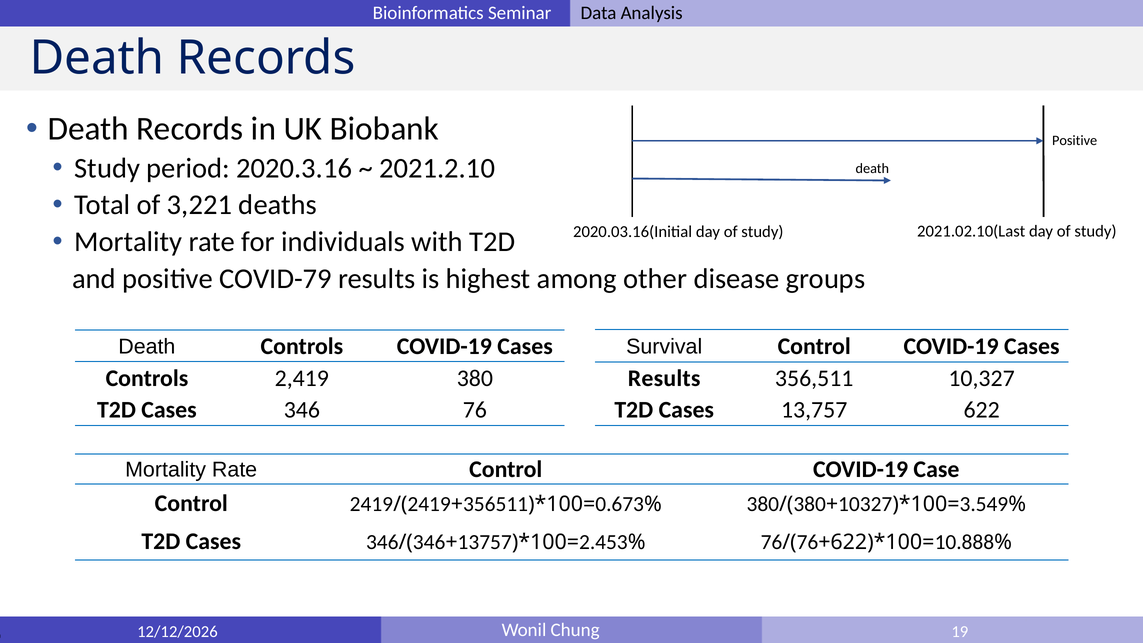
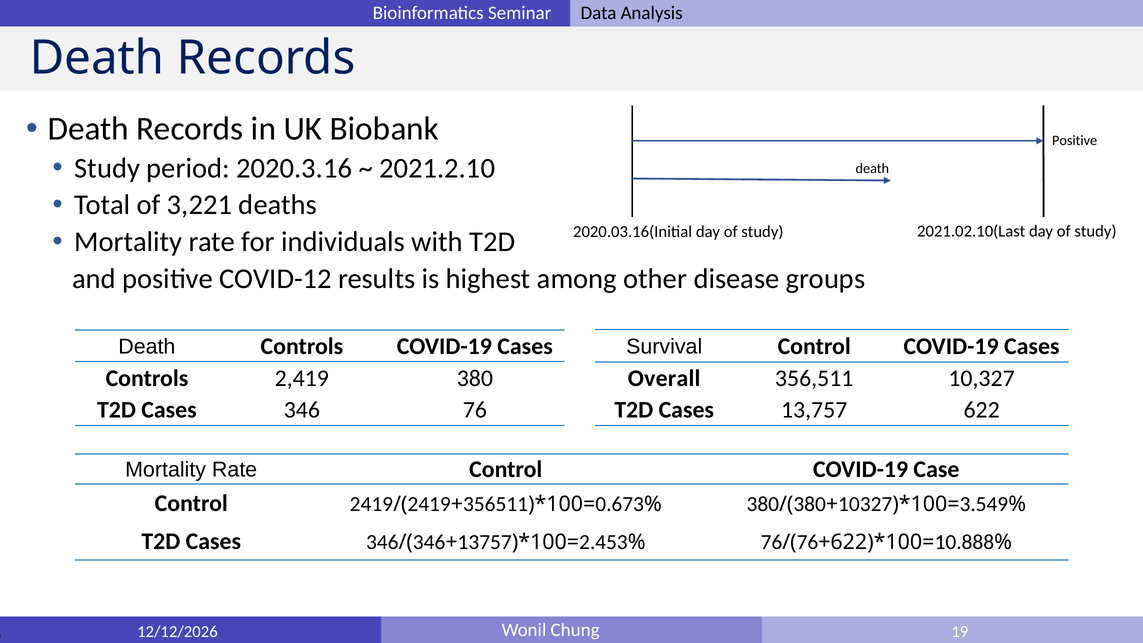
COVID-79: COVID-79 -> COVID-12
Results at (664, 378): Results -> Overall
